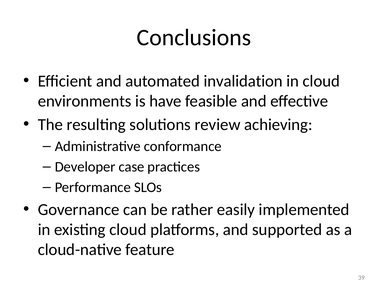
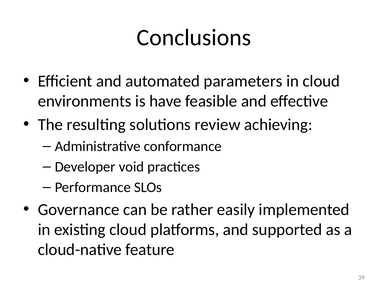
invalidation: invalidation -> parameters
case: case -> void
